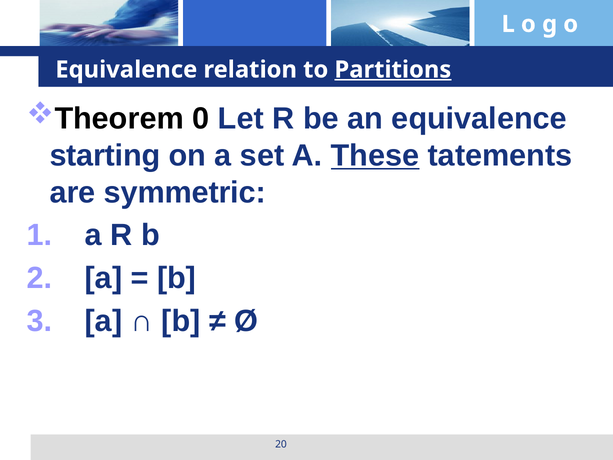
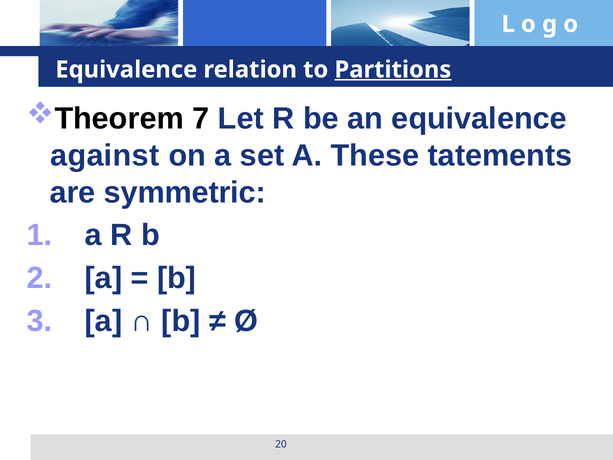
0: 0 -> 7
starting: starting -> against
These underline: present -> none
